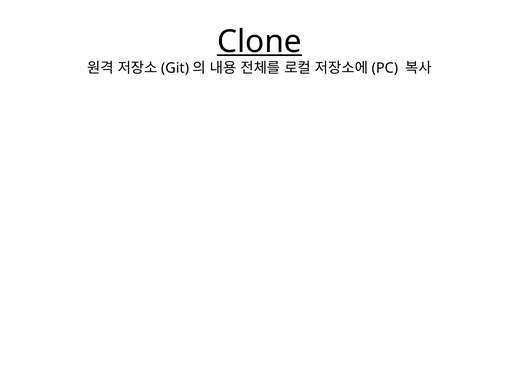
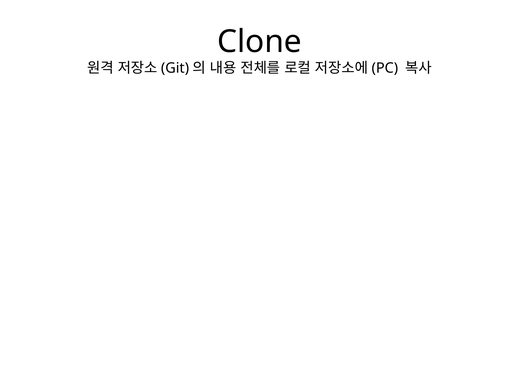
Clone underline: present -> none
